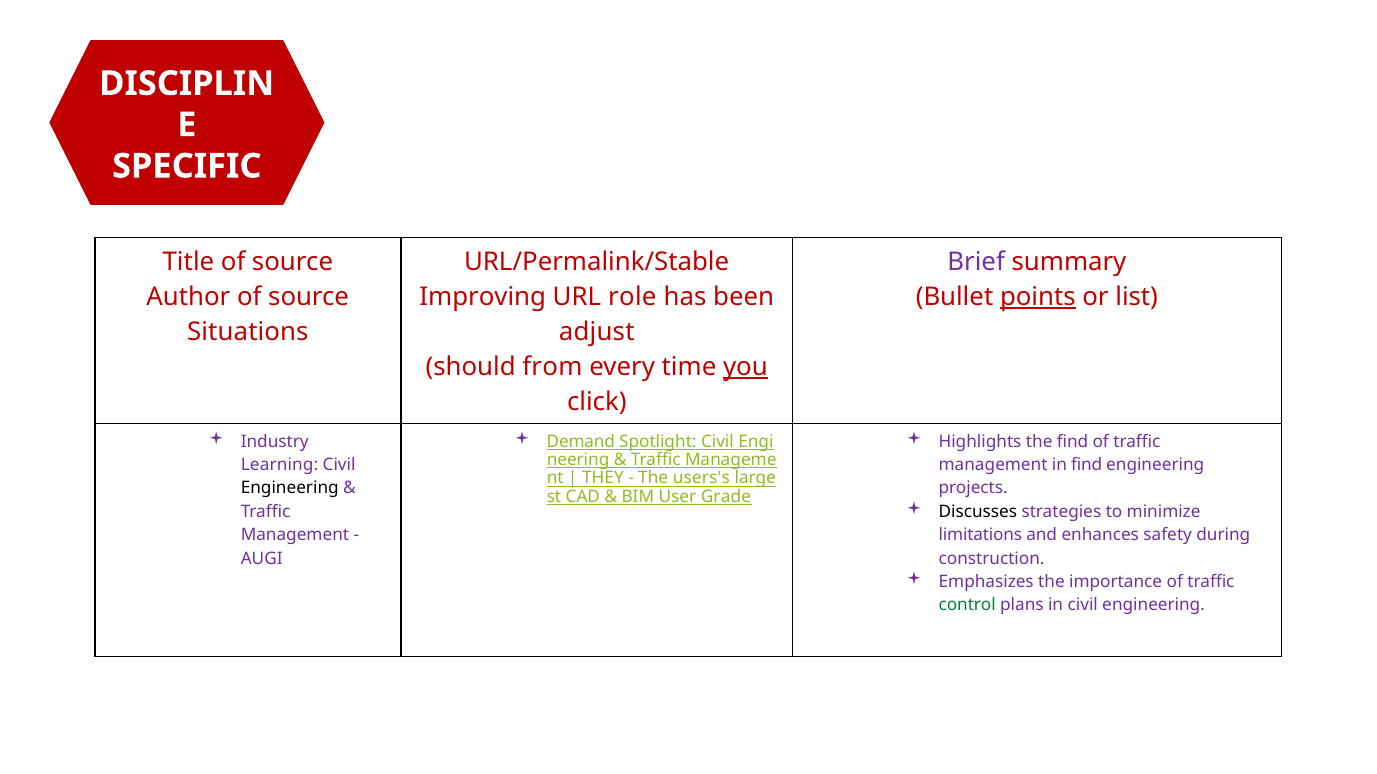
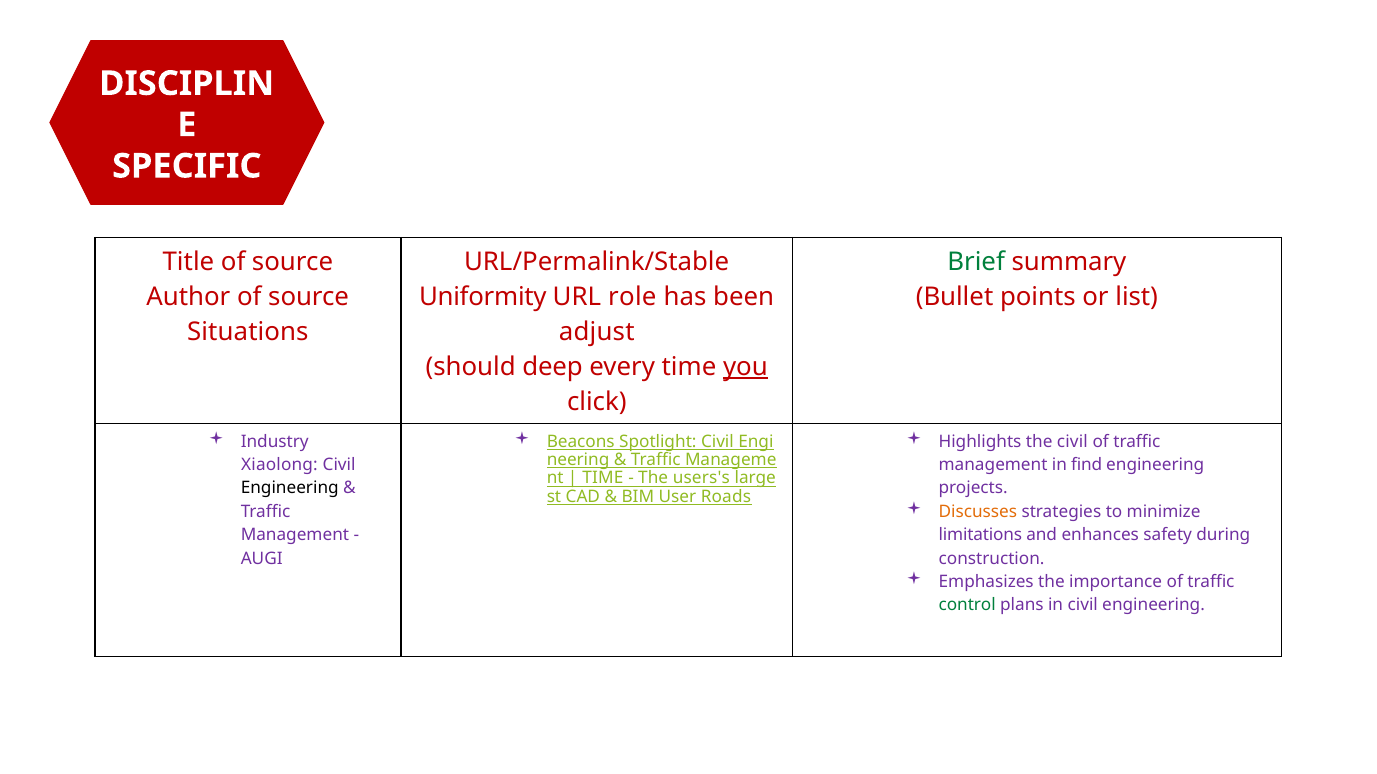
Brief colour: purple -> green
Improving: Improving -> Uniformity
points underline: present -> none
from: from -> deep
Demand: Demand -> Beacons
the find: find -> civil
Learning: Learning -> Xiaolong
THEY at (603, 478): THEY -> TIME
Grade: Grade -> Roads
Discusses colour: black -> orange
